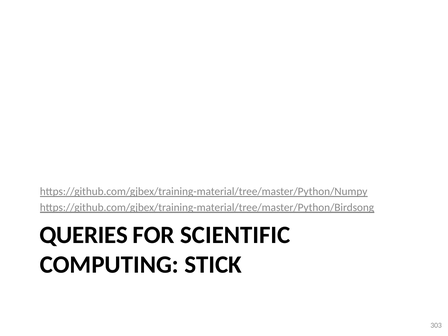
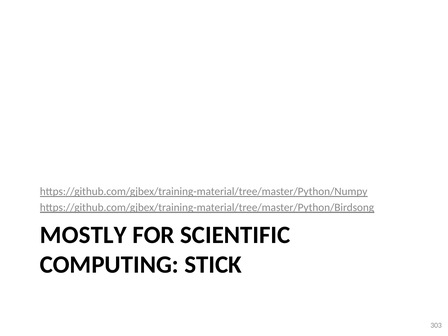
QUERIES: QUERIES -> MOSTLY
